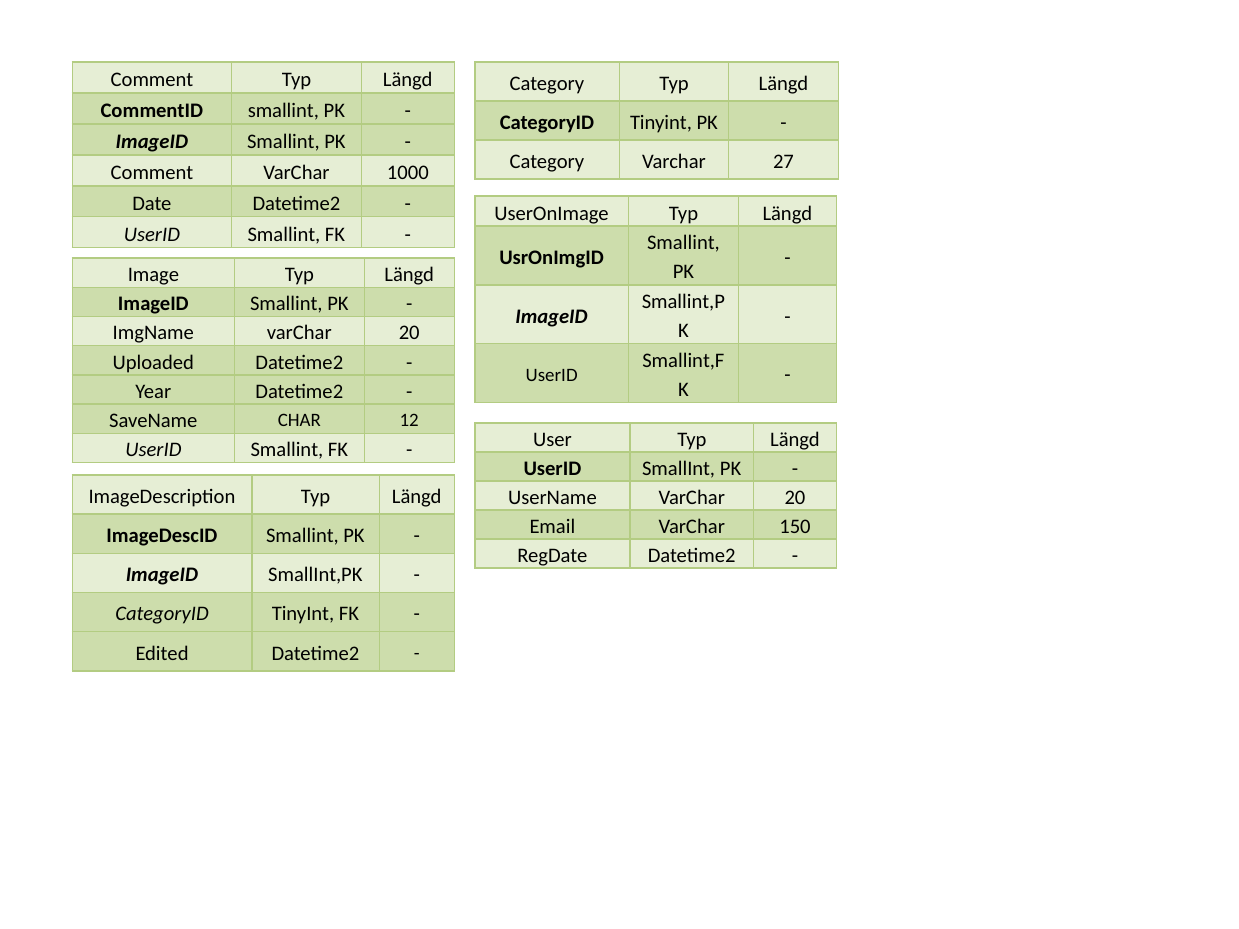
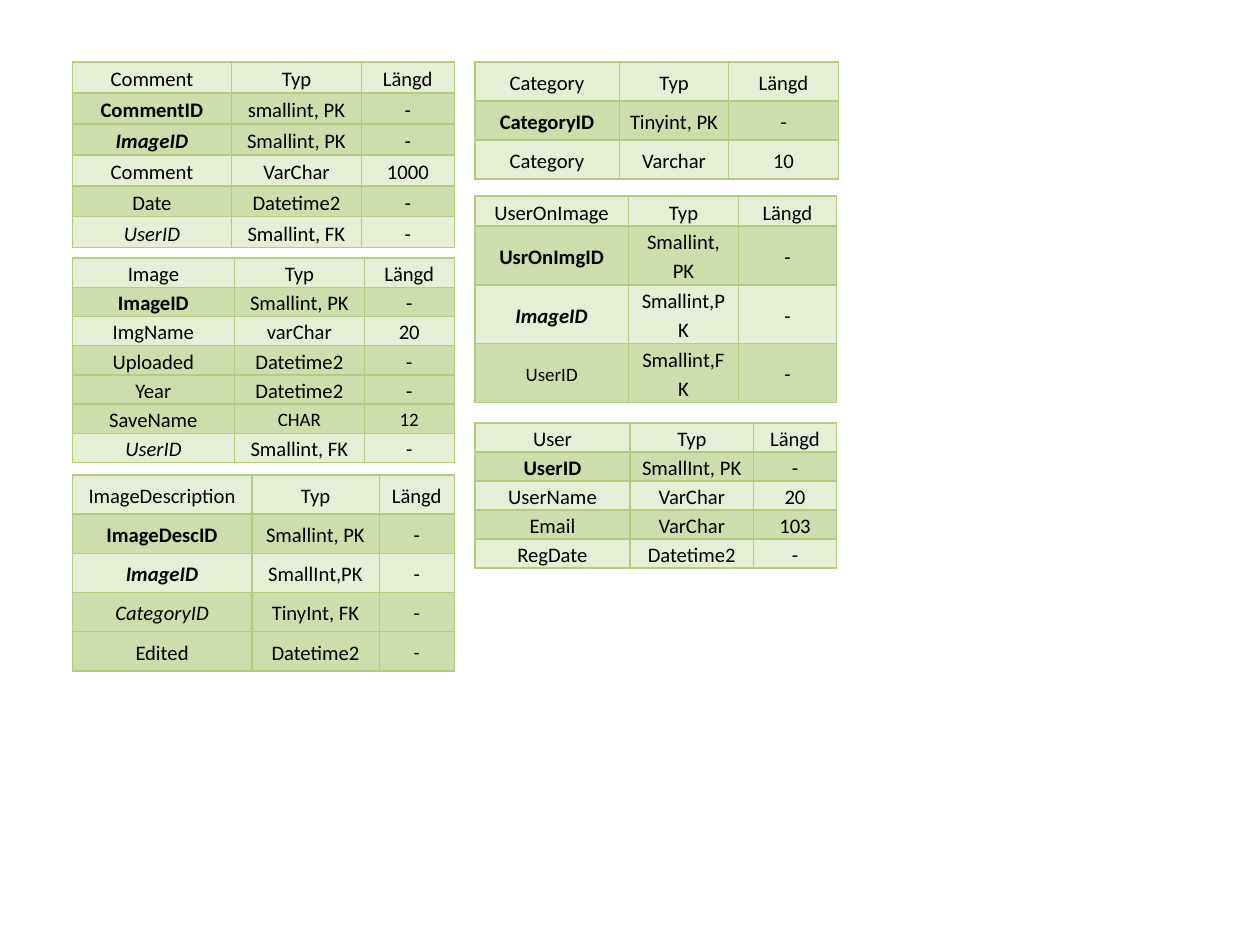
27: 27 -> 10
150: 150 -> 103
